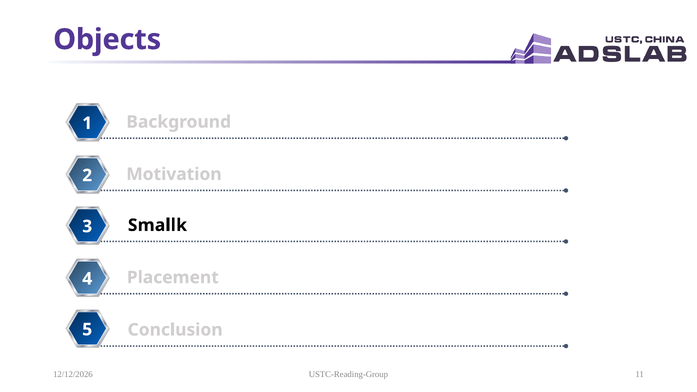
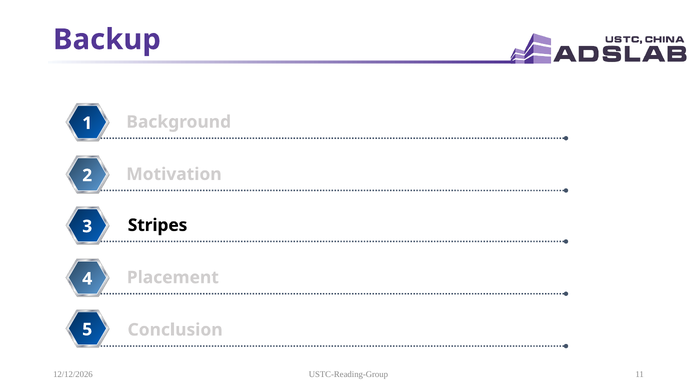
Objects: Objects -> Backup
Smallk: Smallk -> Stripes
